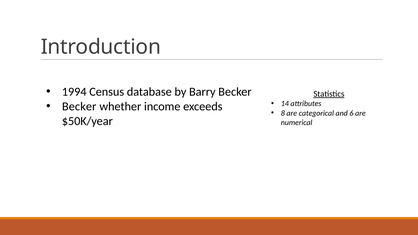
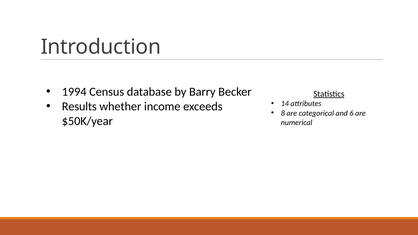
Becker at (79, 107): Becker -> Results
